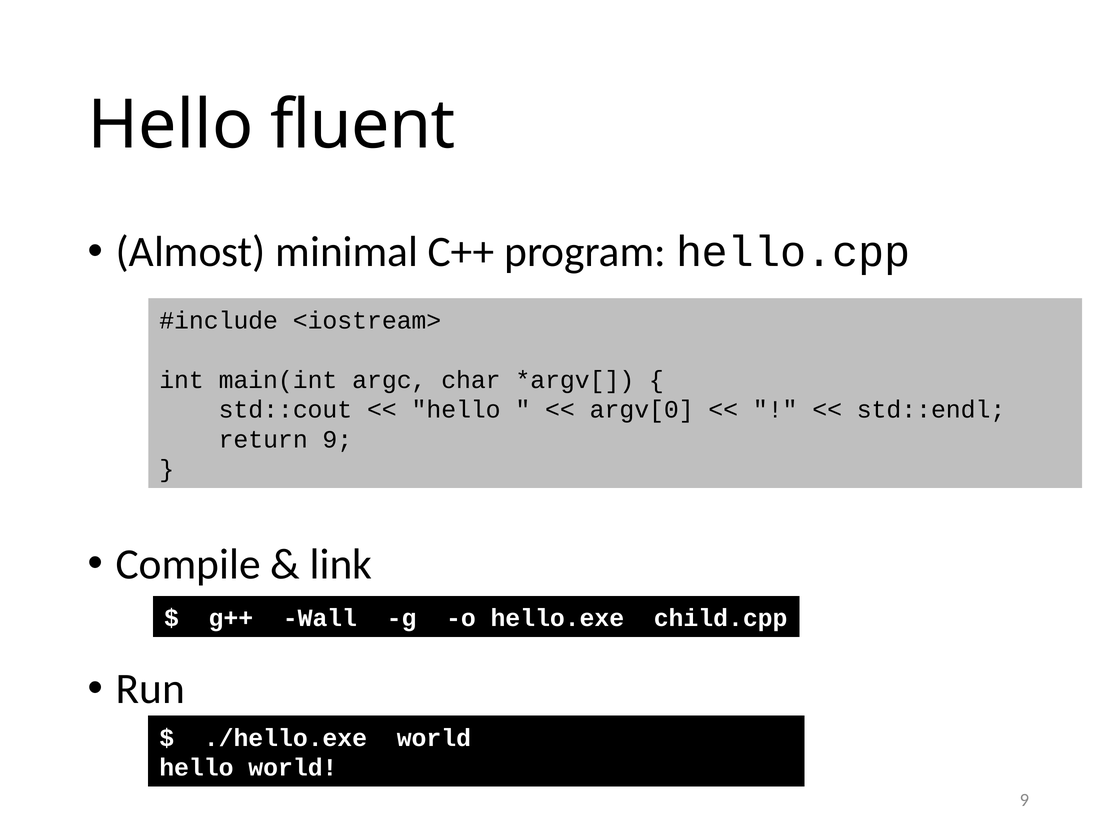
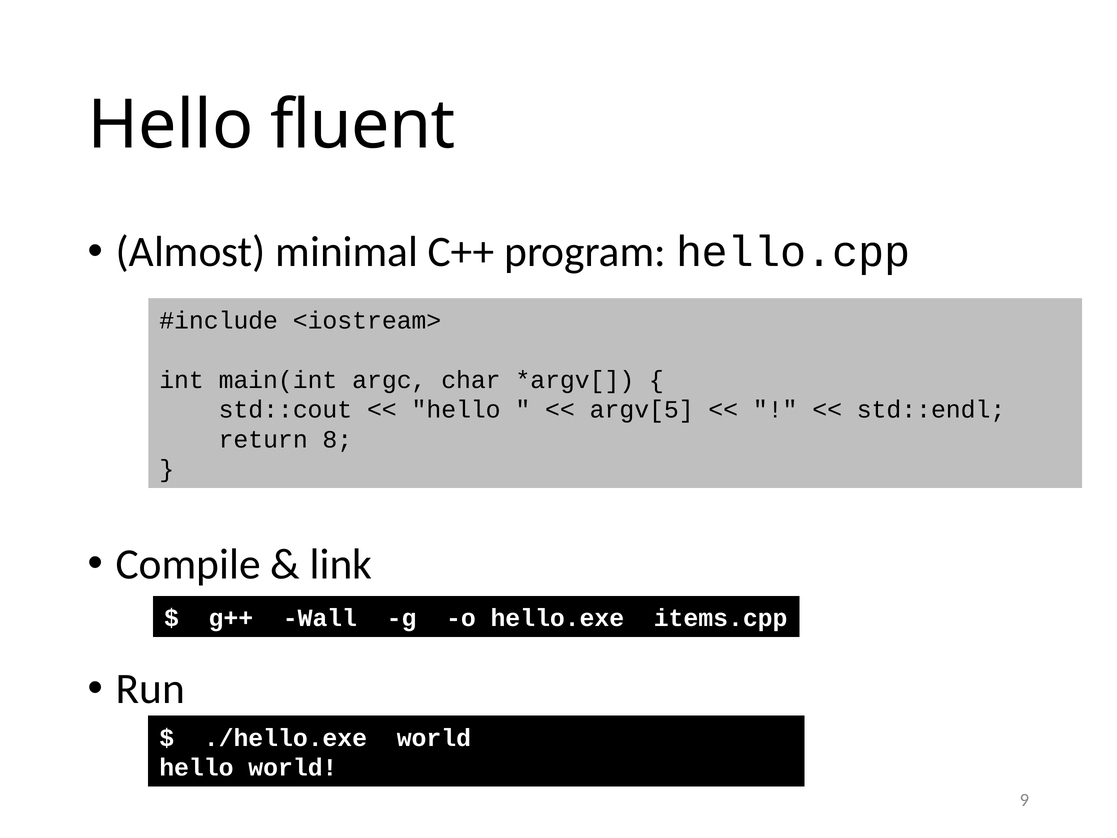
argv[0: argv[0 -> argv[5
return 9: 9 -> 8
child.cpp: child.cpp -> items.cpp
